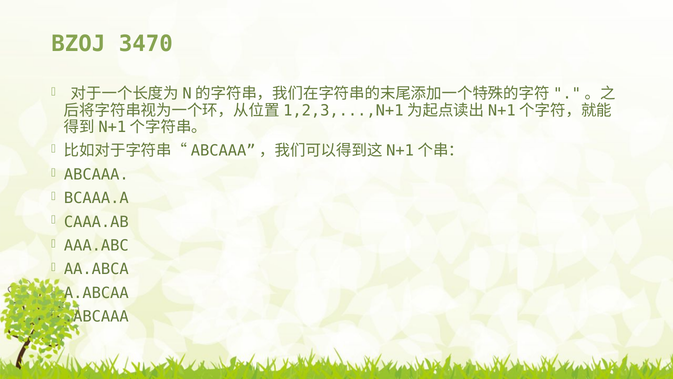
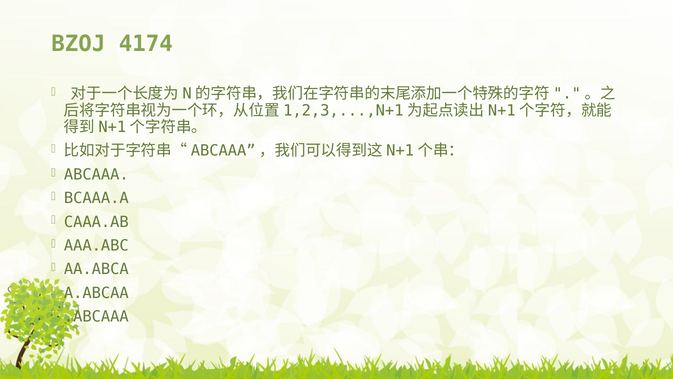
3470: 3470 -> 4174
